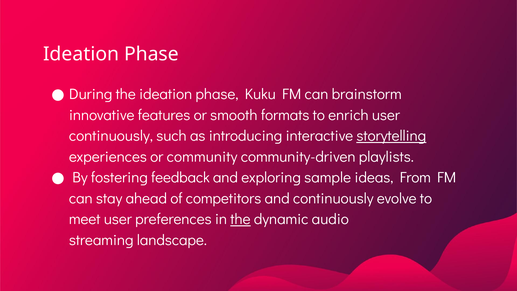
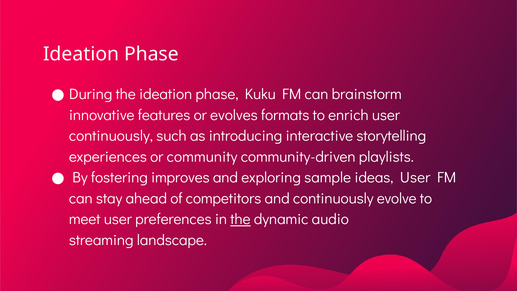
smooth: smooth -> evolves
storytelling underline: present -> none
feedback: feedback -> improves
ideas From: From -> User
